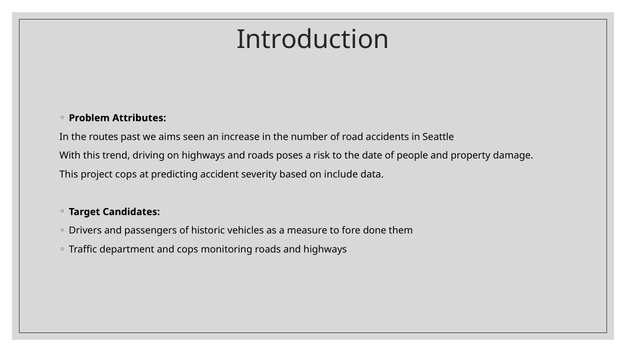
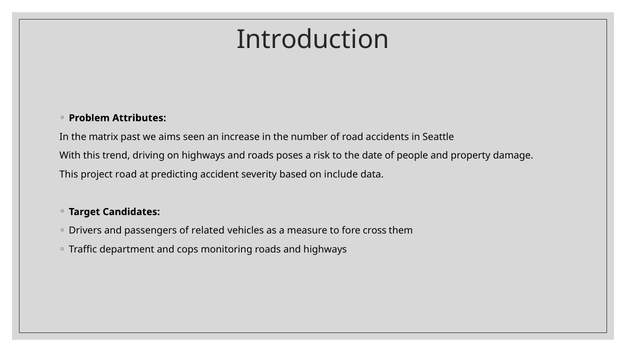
routes: routes -> matrix
project cops: cops -> road
historic: historic -> related
done: done -> cross
